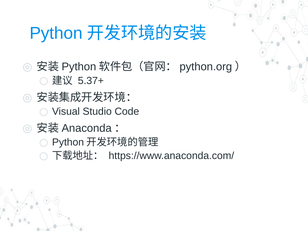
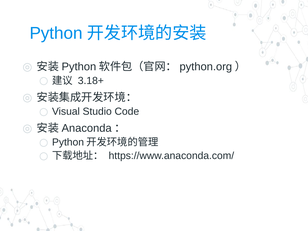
5.37+: 5.37+ -> 3.18+
